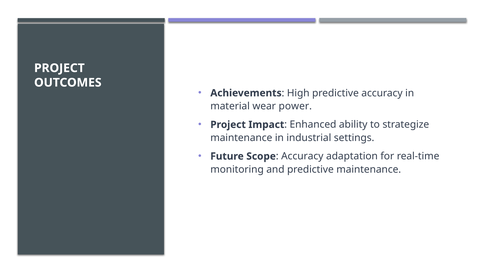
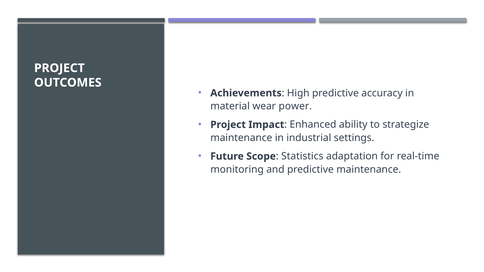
Accuracy at (302, 156): Accuracy -> Statistics
